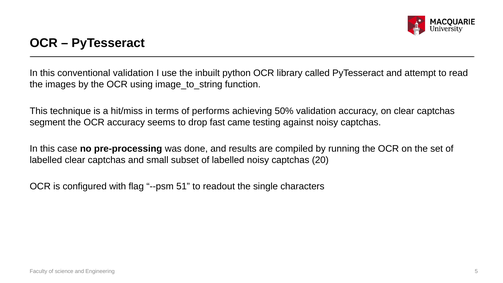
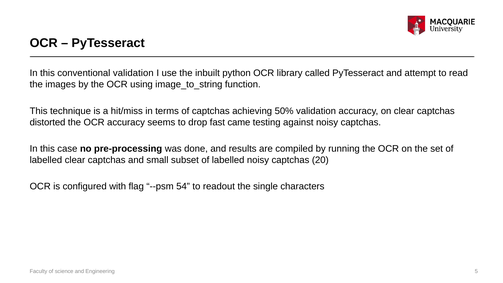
of performs: performs -> captchas
segment: segment -> distorted
51: 51 -> 54
